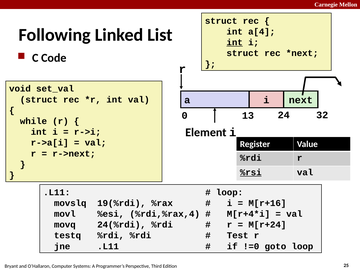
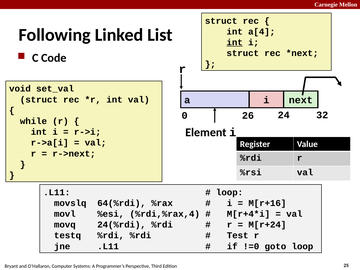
13: 13 -> 26
%rsi underline: present -> none
19(%rdi: 19(%rdi -> 64(%rdi
